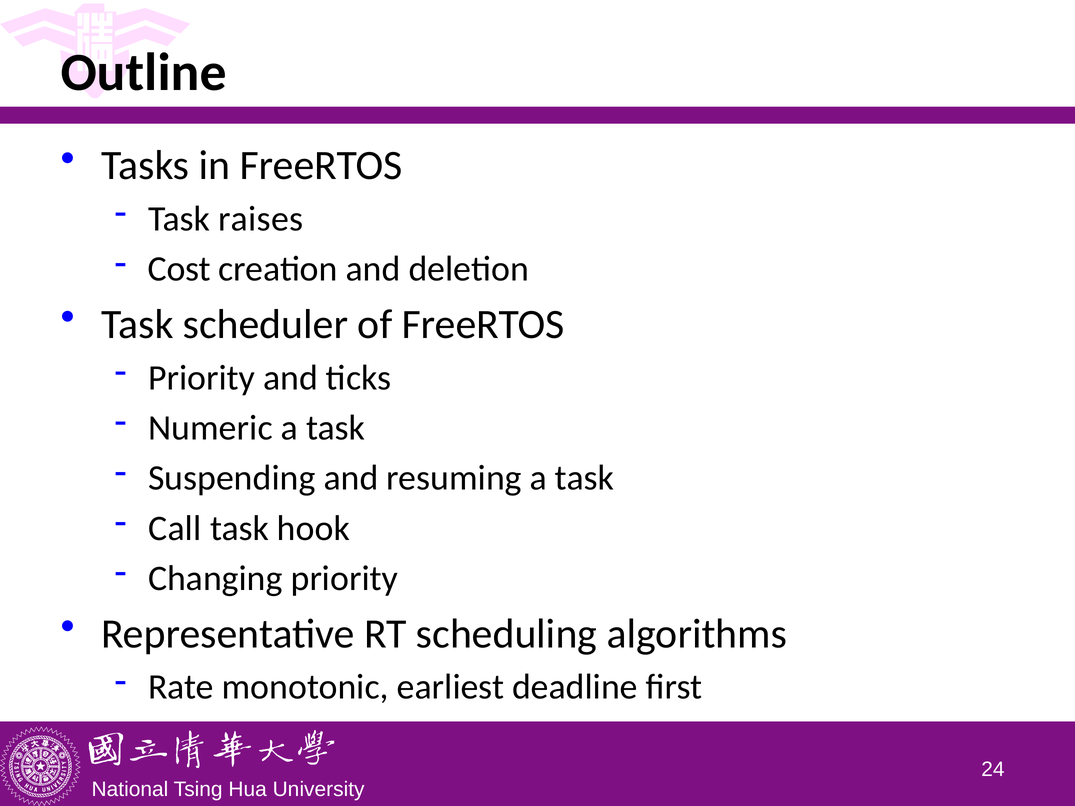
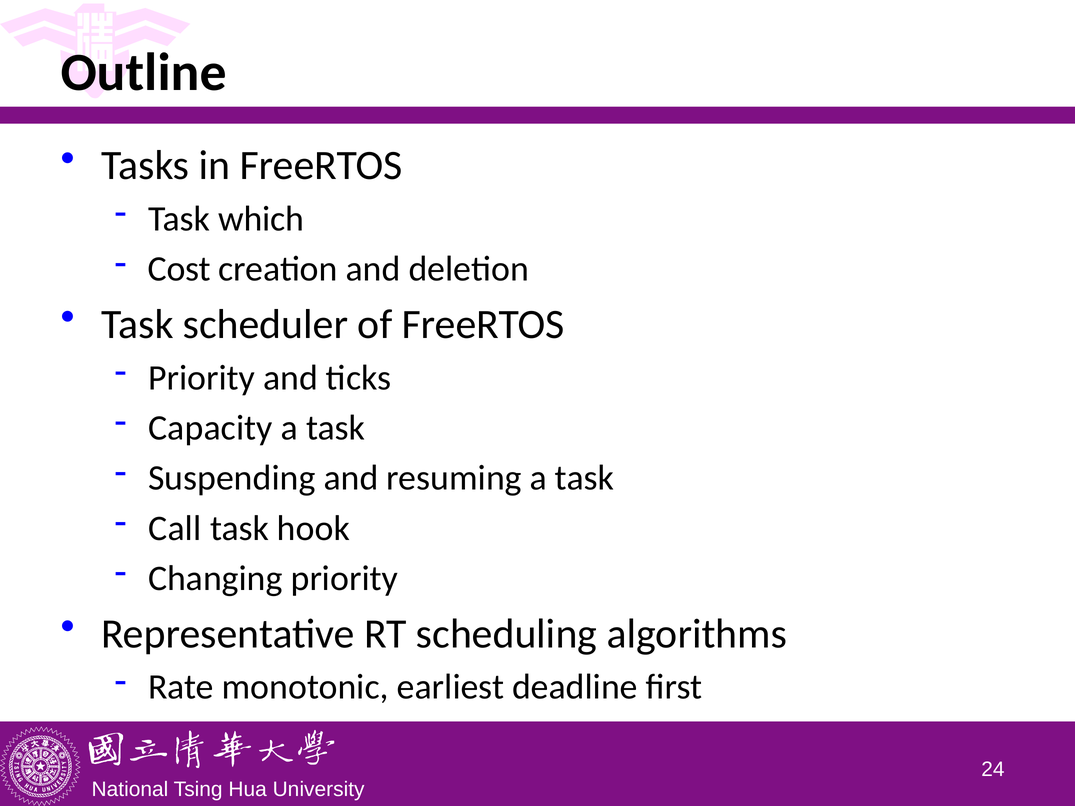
raises: raises -> which
Numeric: Numeric -> Capacity
